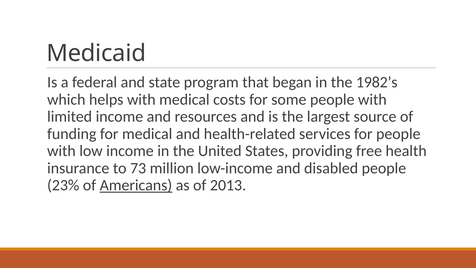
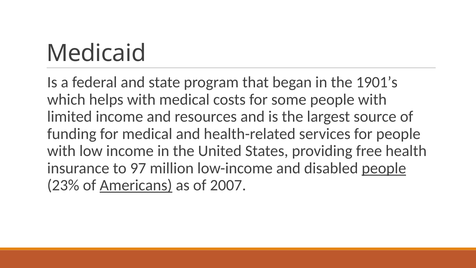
1982’s: 1982’s -> 1901’s
73: 73 -> 97
people at (384, 168) underline: none -> present
2013: 2013 -> 2007
